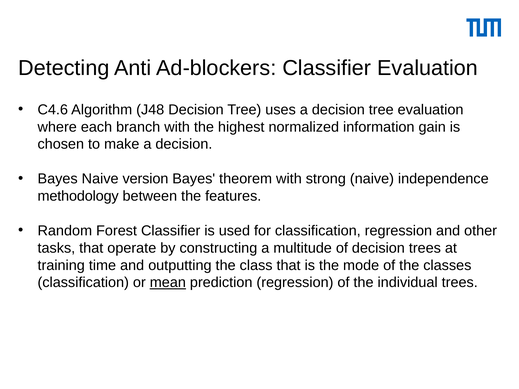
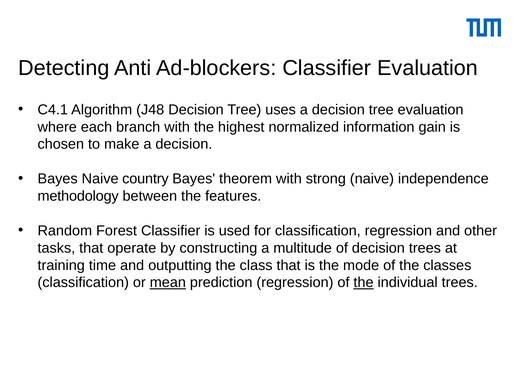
C4.6: C4.6 -> C4.1
version: version -> country
the at (363, 283) underline: none -> present
